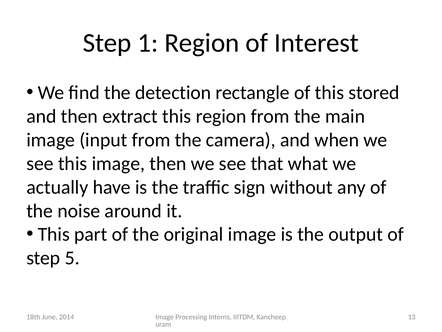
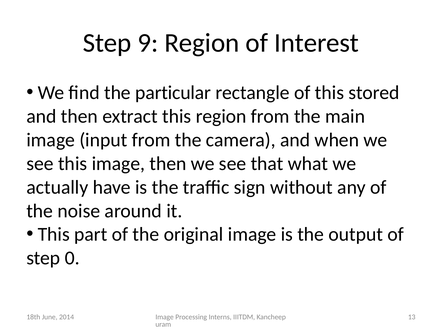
1: 1 -> 9
detection: detection -> particular
5: 5 -> 0
